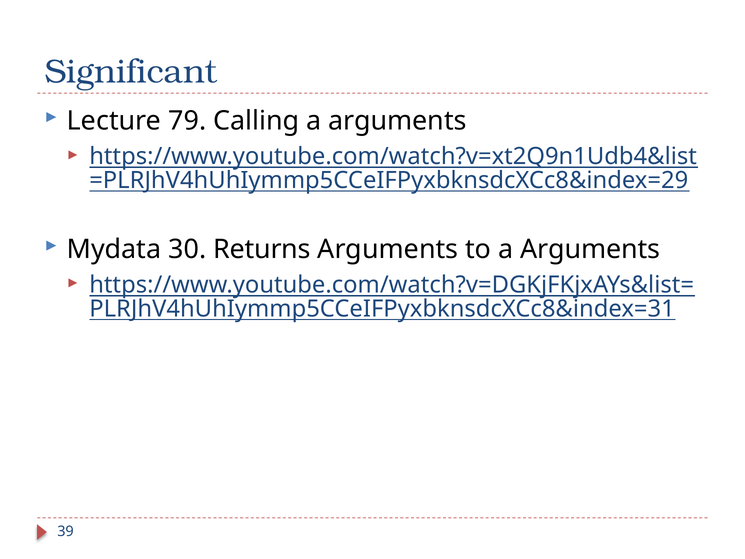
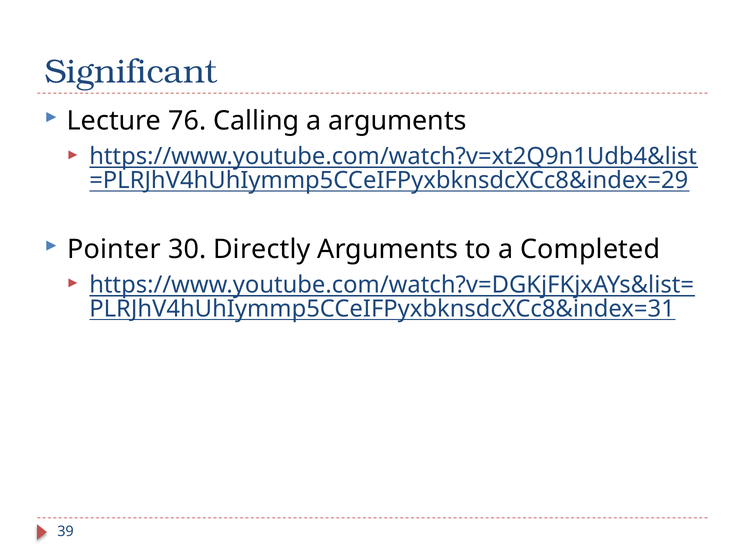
79: 79 -> 76
Mydata: Mydata -> Pointer
Returns: Returns -> Directly
to a Arguments: Arguments -> Completed
